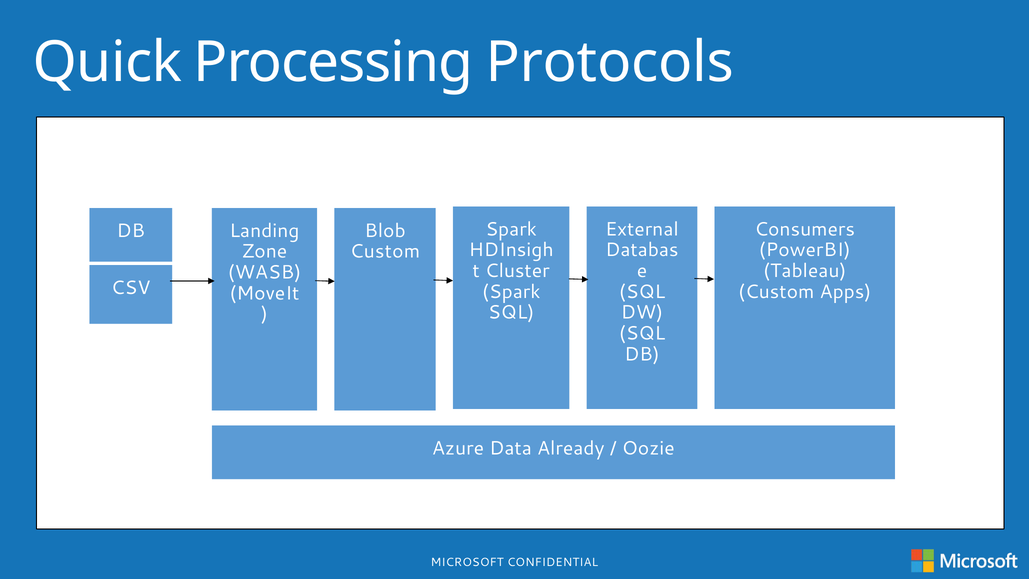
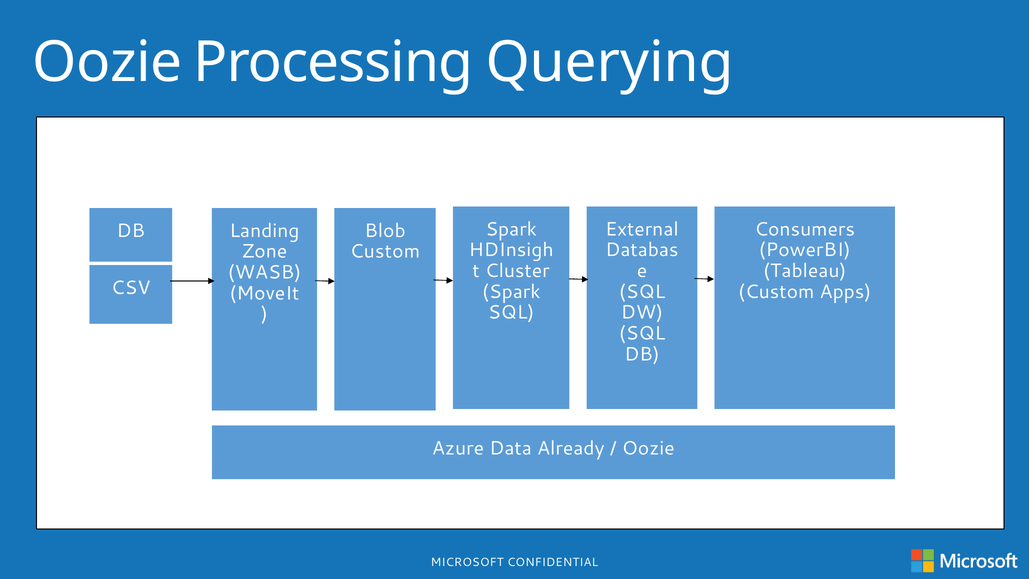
Quick at (107, 63): Quick -> Oozie
Protocols: Protocols -> Querying
